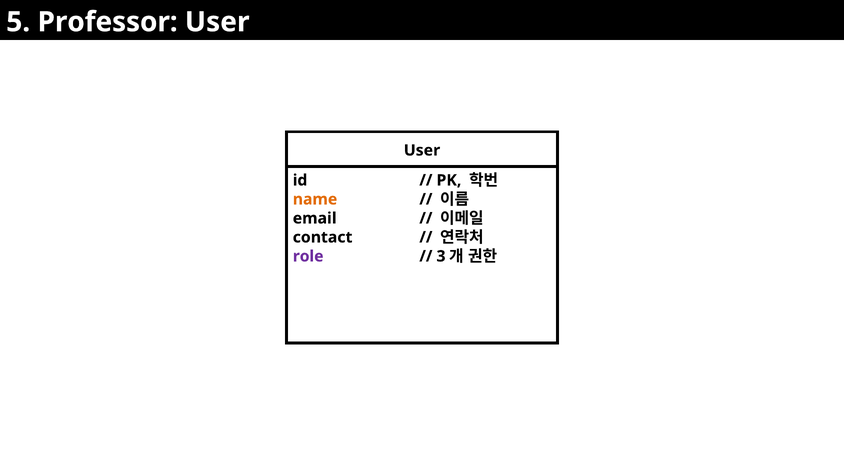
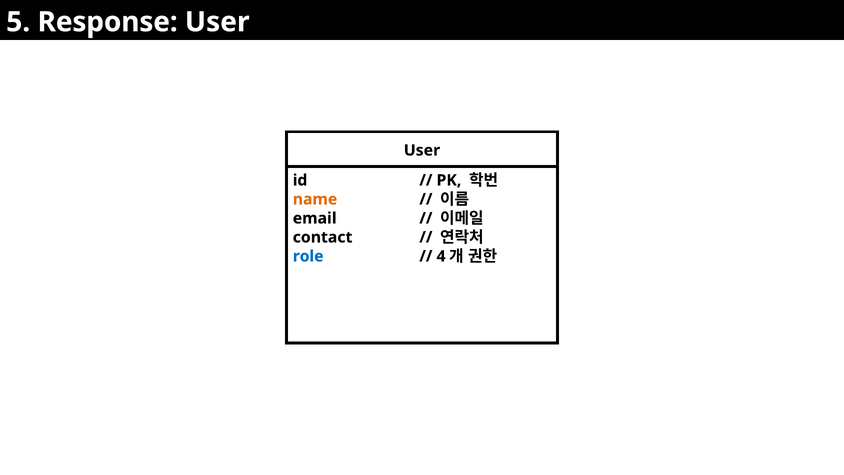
Professor: Professor -> Response
role colour: purple -> blue
3: 3 -> 4
